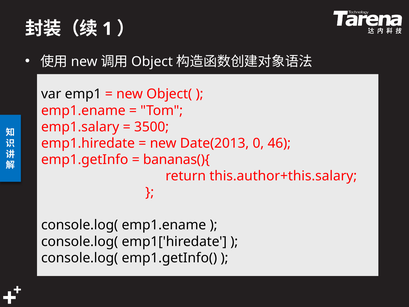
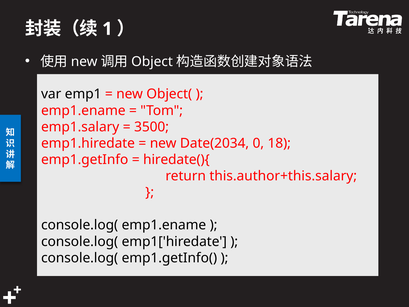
Date(2013: Date(2013 -> Date(2034
46: 46 -> 18
bananas(){: bananas(){ -> hiredate(){
